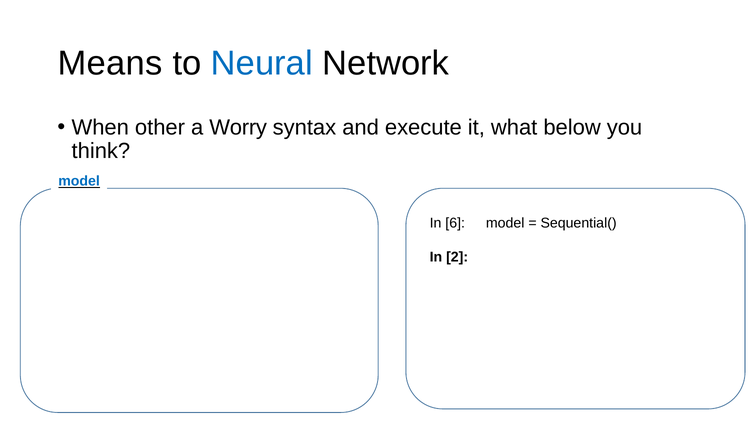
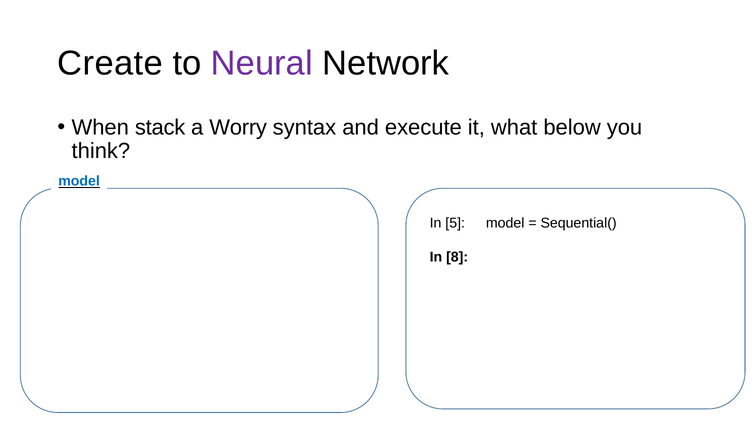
Means: Means -> Create
Neural colour: blue -> purple
other: other -> stack
6: 6 -> 5
2: 2 -> 8
